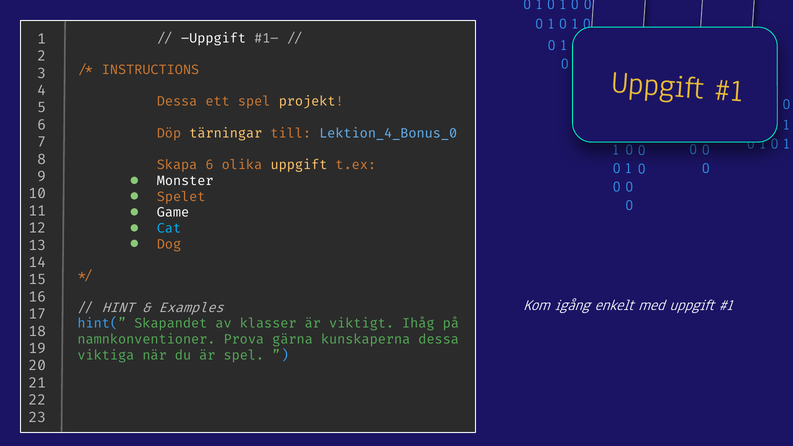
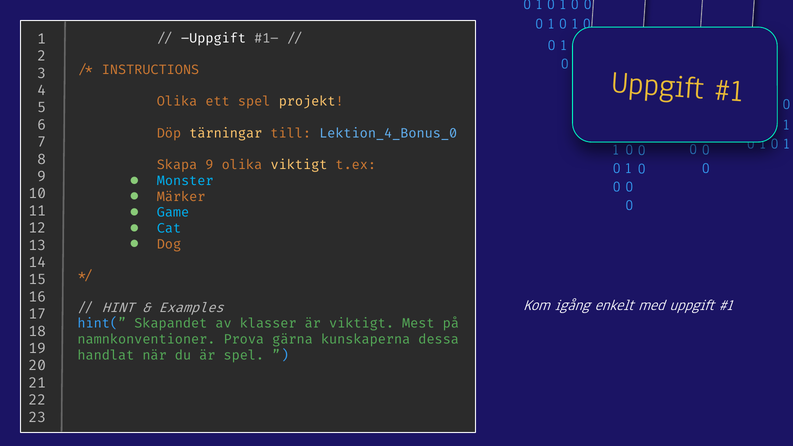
Dessa at (177, 102): Dessa -> Olika
Skapa 6: 6 -> 9
olika uppgift: uppgift -> viktigt
Monster colour: white -> light blue
Spelet: Spelet -> Märker
Game colour: white -> light blue
Ihåg: Ihåg -> Mest
viktiga: viktiga -> handlat
